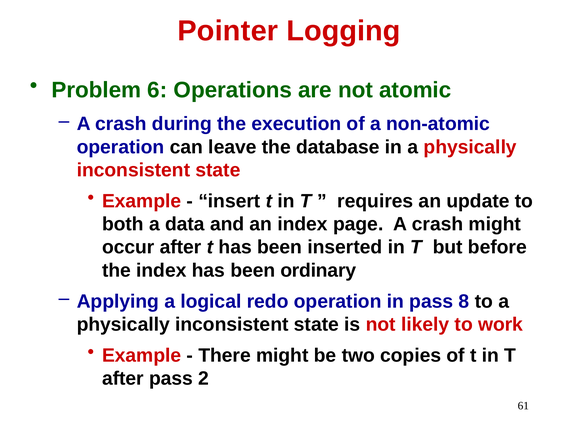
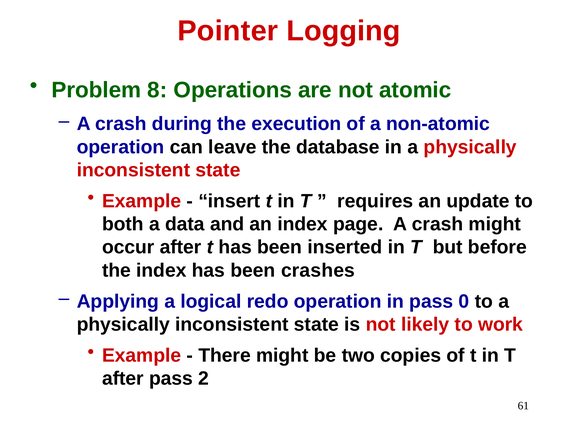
6: 6 -> 8
ordinary: ordinary -> crashes
8: 8 -> 0
